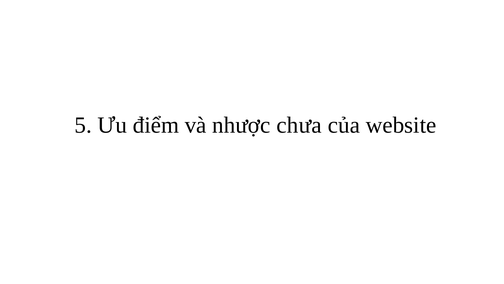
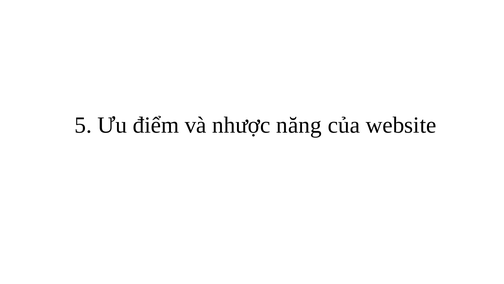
chưa: chưa -> năng
